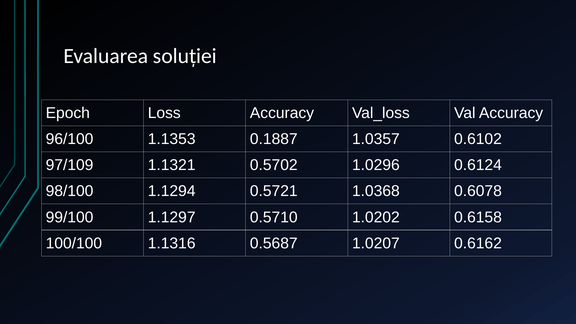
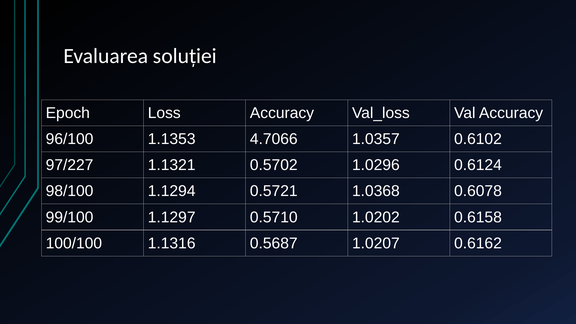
0.1887: 0.1887 -> 4.7066
97/109: 97/109 -> 97/227
